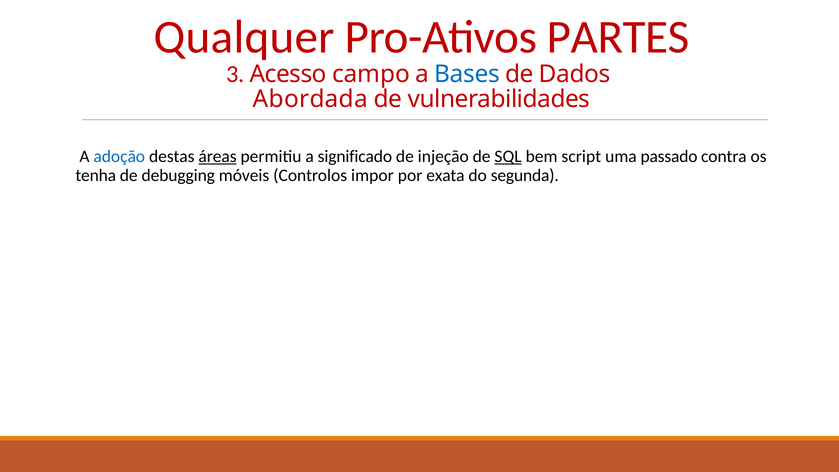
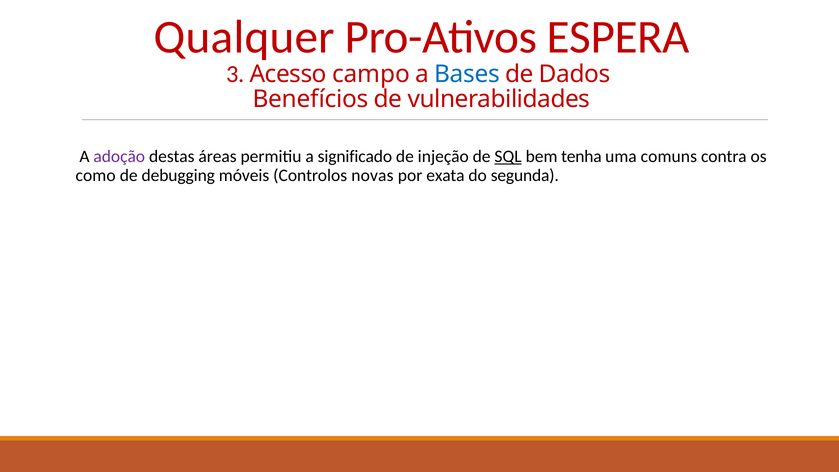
PARTES: PARTES -> ESPERA
Abordada: Abordada -> Benefícios
adoção colour: blue -> purple
áreas underline: present -> none
script: script -> tenha
passado: passado -> comuns
tenha: tenha -> como
impor: impor -> novas
